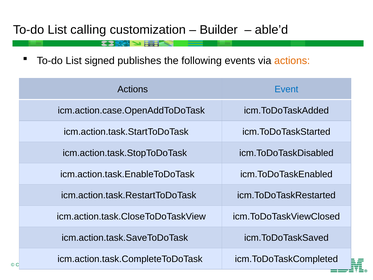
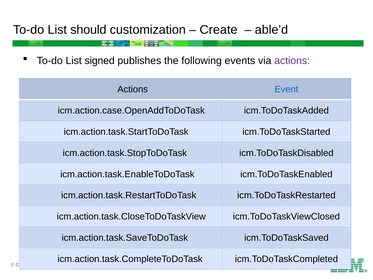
calling: calling -> should
Builder: Builder -> Create
actions at (292, 61) colour: orange -> purple
